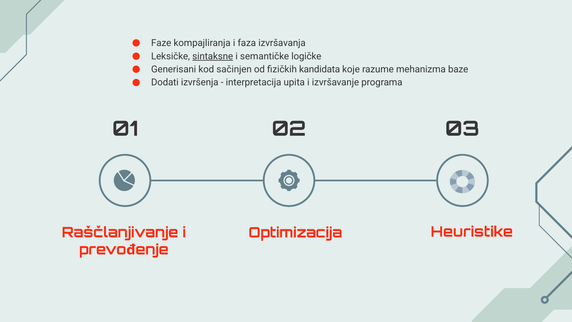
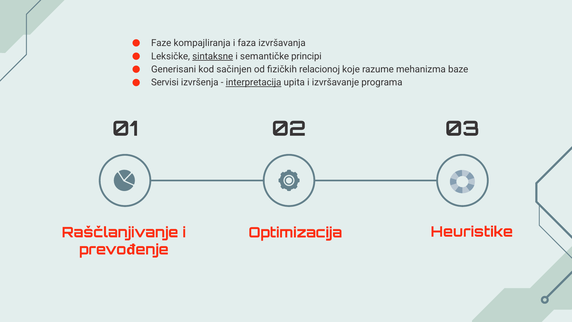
logičke: logičke -> principi
kandidata: kandidata -> relacionoj
Dodati: Dodati -> Servisi
interpretacija underline: none -> present
